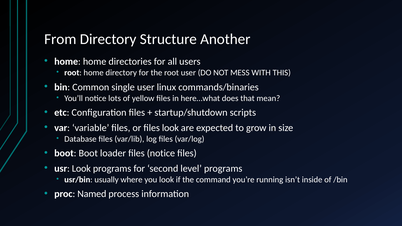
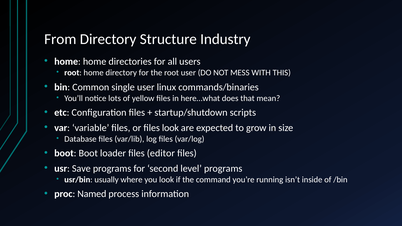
Another: Another -> Industry
files notice: notice -> editor
usr Look: Look -> Save
